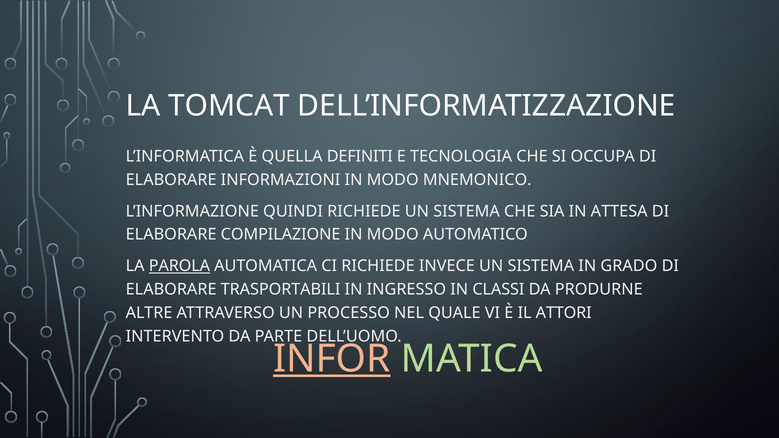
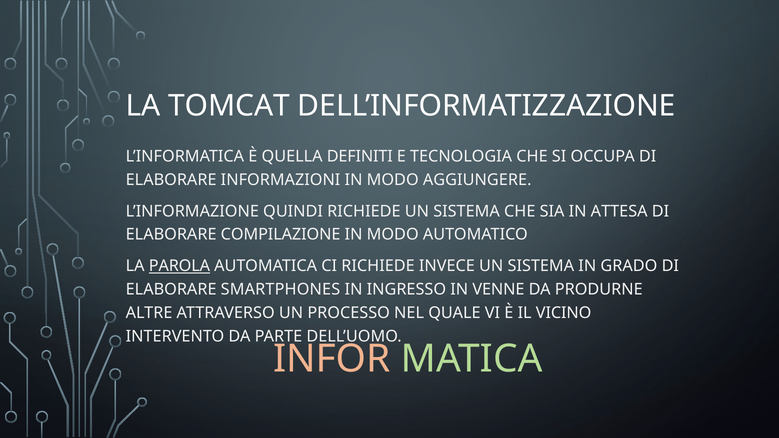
MNEMONICO: MNEMONICO -> AGGIUNGERE
TRASPORTABILI: TRASPORTABILI -> SMARTPHONES
CLASSI: CLASSI -> VENNE
ATTORI: ATTORI -> VICINO
INFOR underline: present -> none
